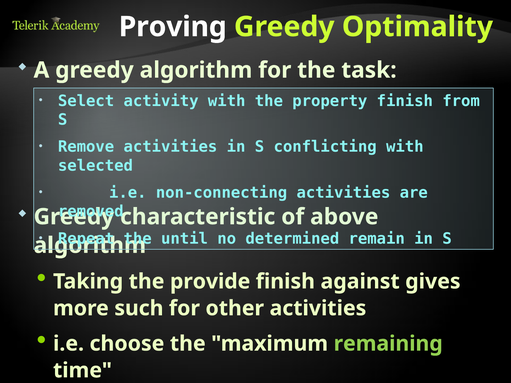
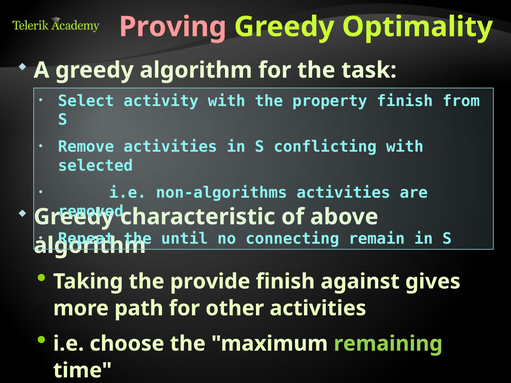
Proving colour: white -> pink
non-connecting: non-connecting -> non-algorithms
determined: determined -> connecting
such: such -> path
